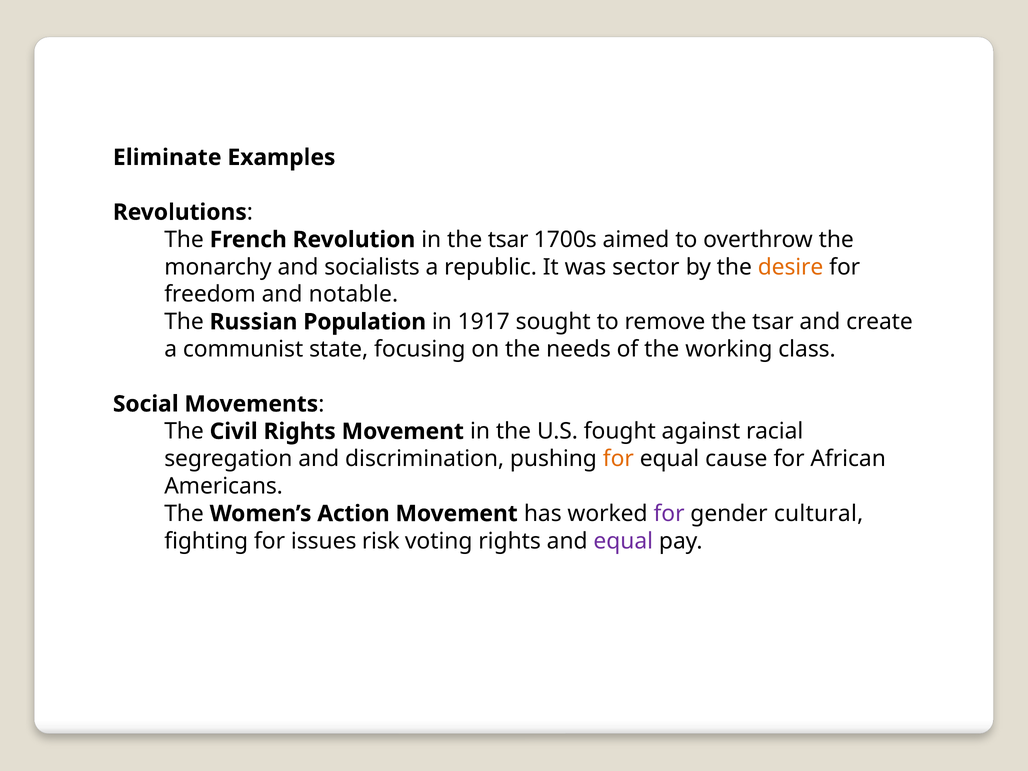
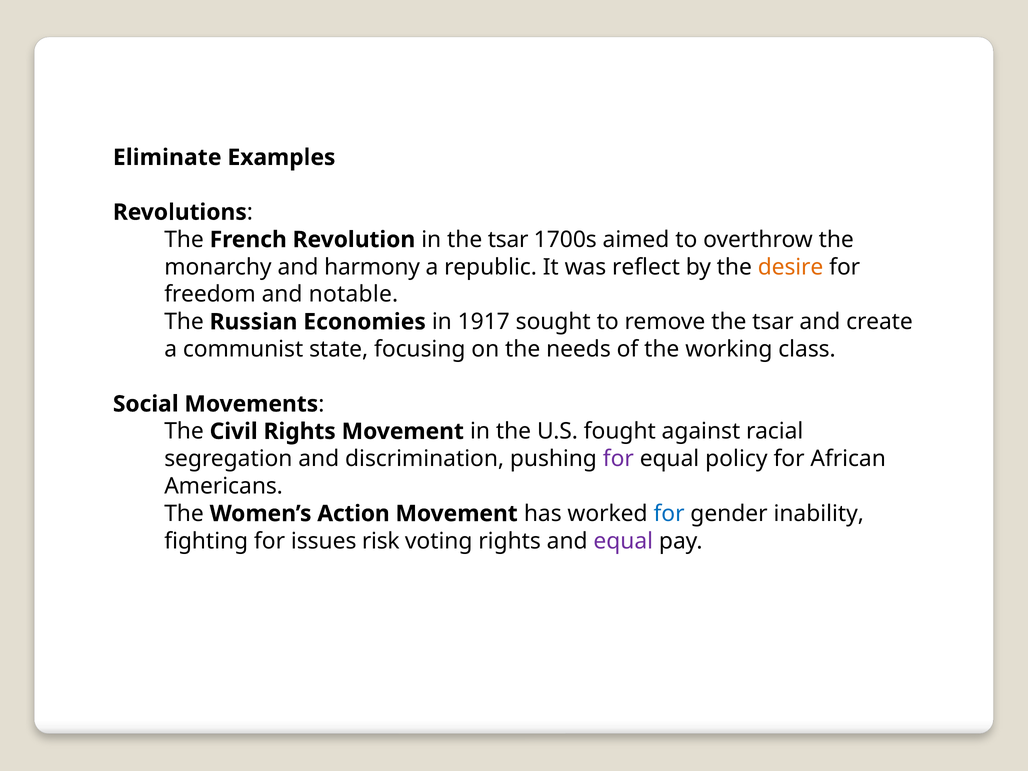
socialists: socialists -> harmony
sector: sector -> reflect
Population: Population -> Economies
for at (618, 459) colour: orange -> purple
cause: cause -> policy
for at (669, 514) colour: purple -> blue
cultural: cultural -> inability
